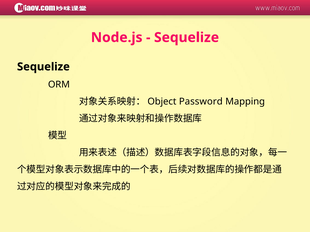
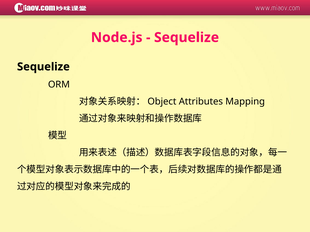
Password: Password -> Attributes
